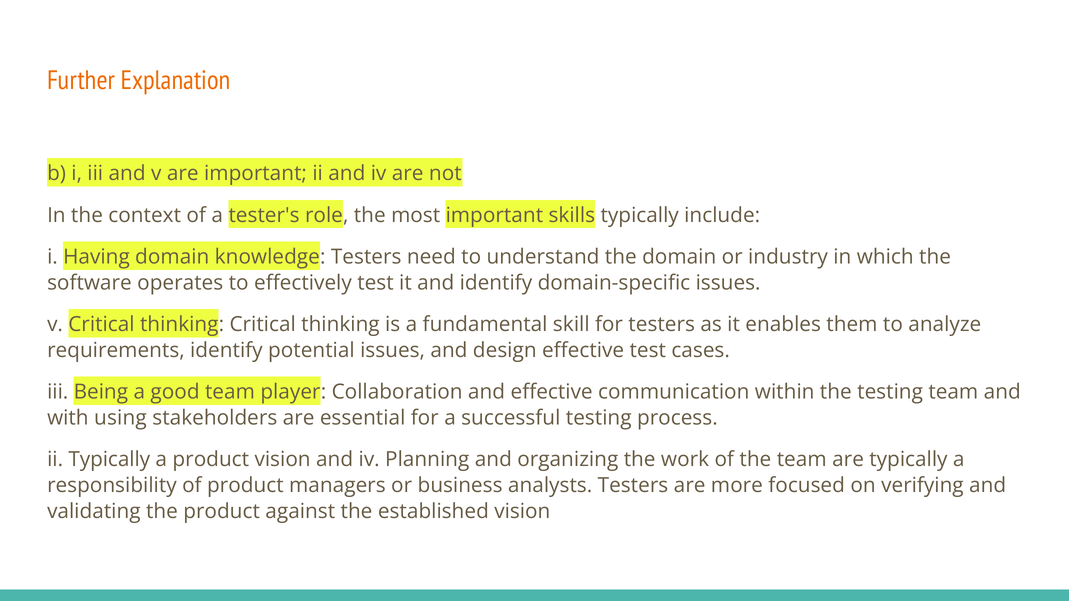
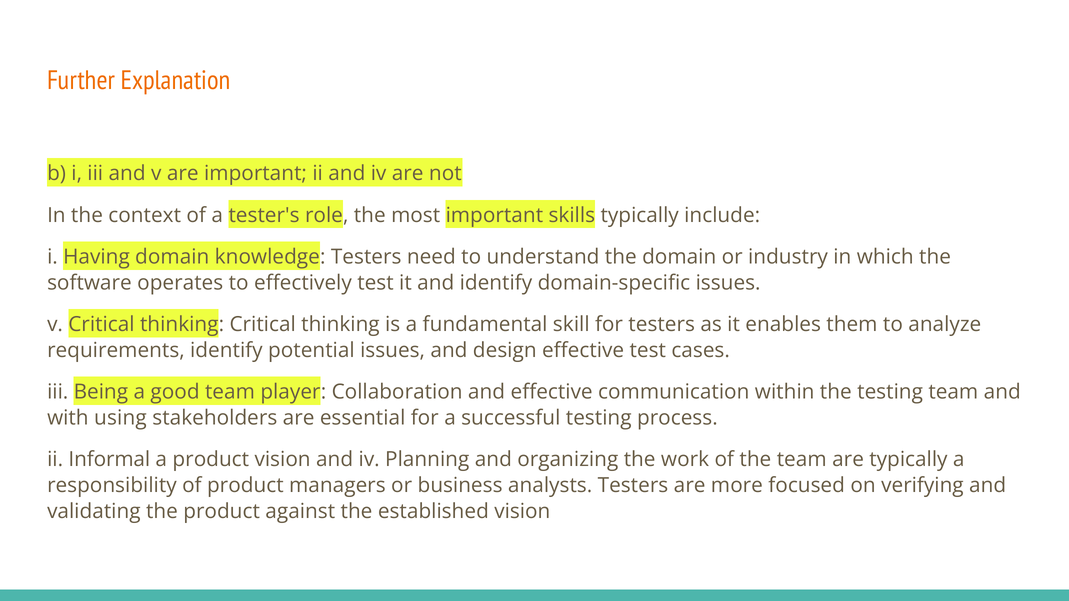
ii Typically: Typically -> Informal
